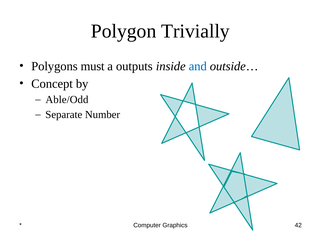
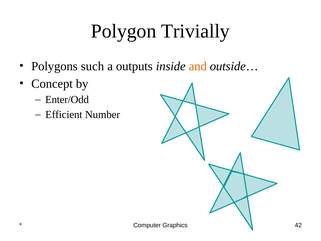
must: must -> such
and colour: blue -> orange
Able/Odd: Able/Odd -> Enter/Odd
Separate: Separate -> Efficient
